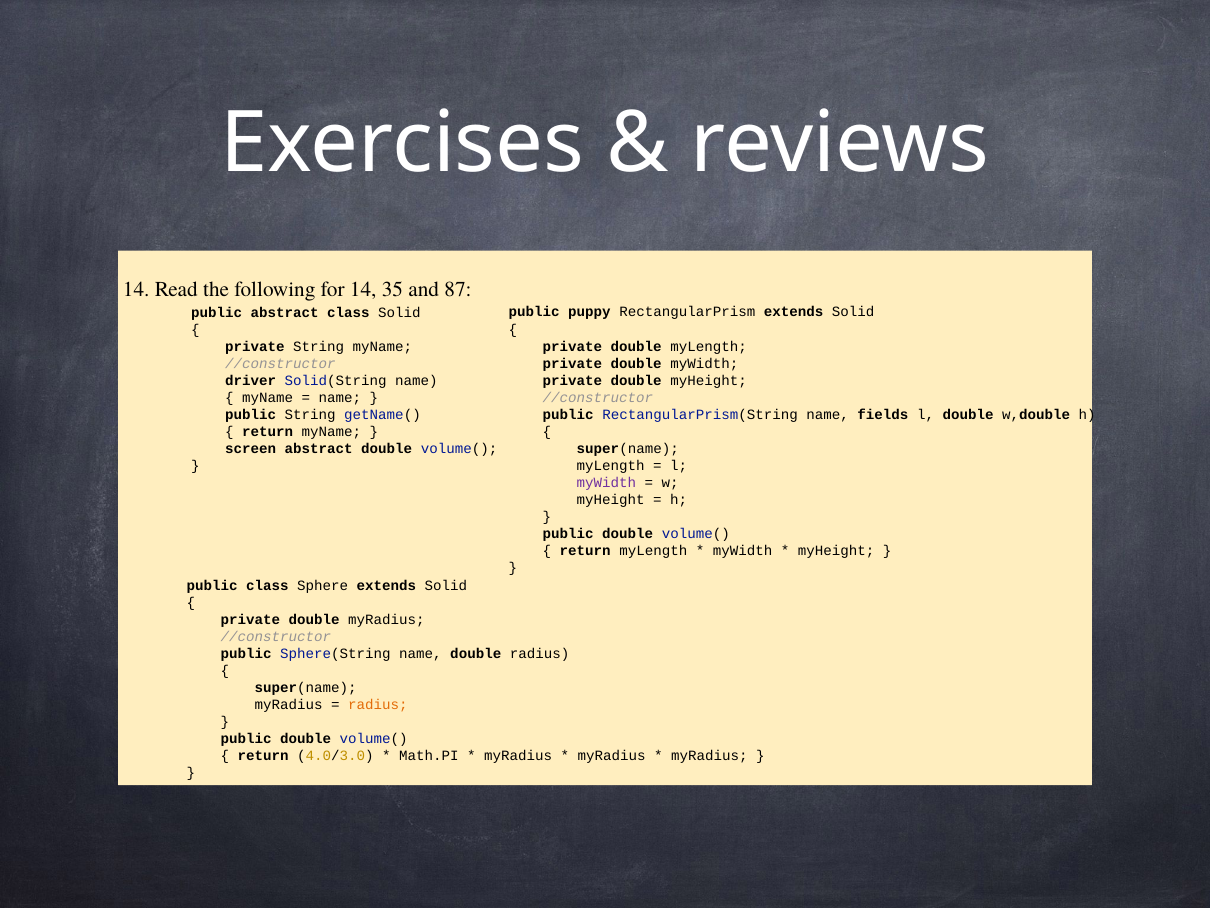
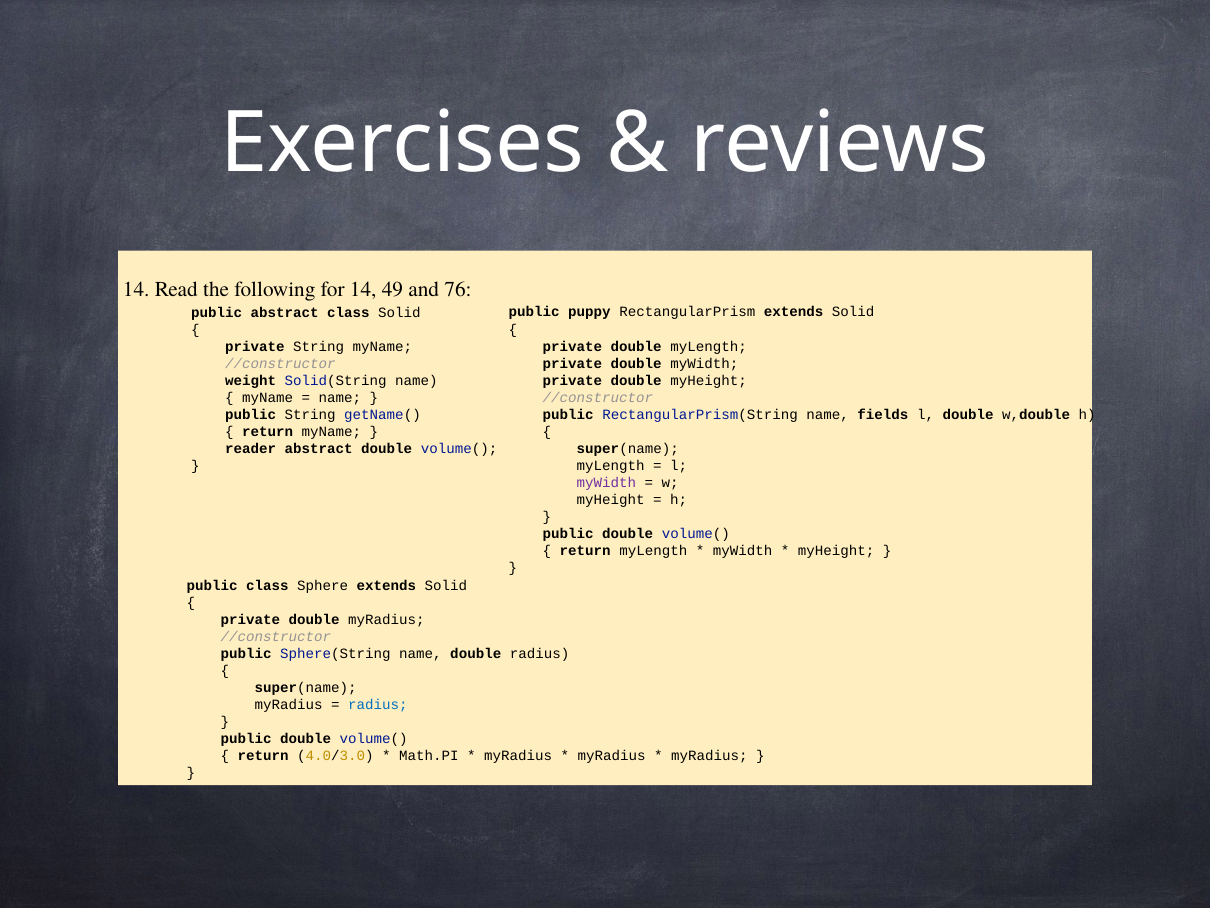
35: 35 -> 49
87: 87 -> 76
driver: driver -> weight
screen: screen -> reader
radius at (378, 704) colour: orange -> blue
